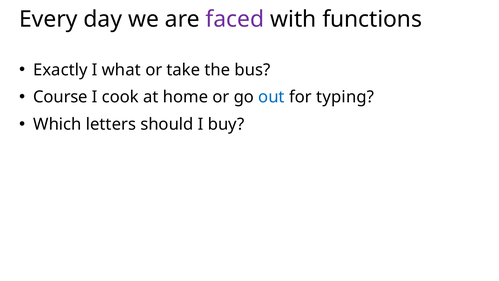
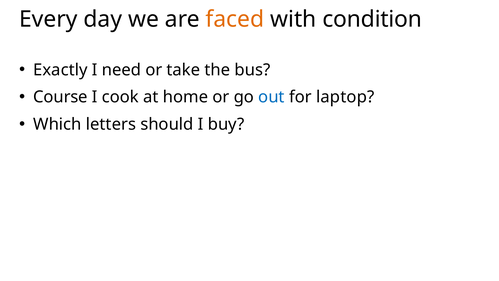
faced colour: purple -> orange
functions: functions -> condition
what: what -> need
typing: typing -> laptop
